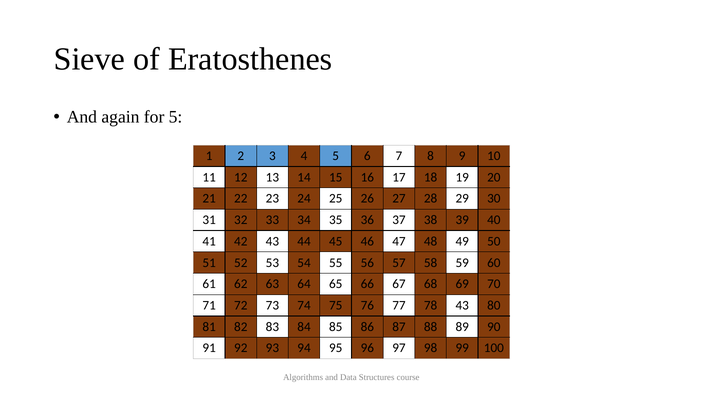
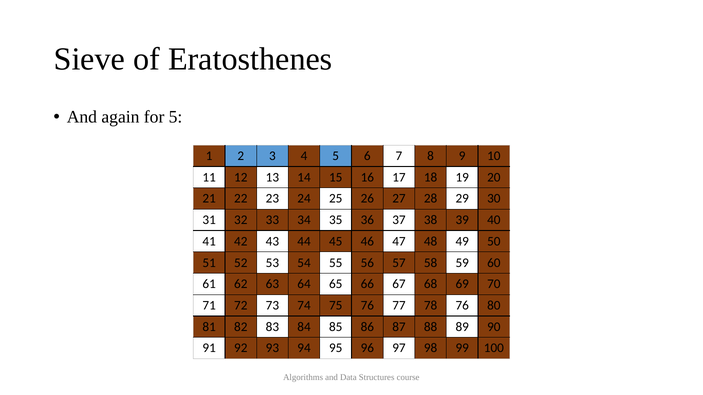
78 43: 43 -> 76
